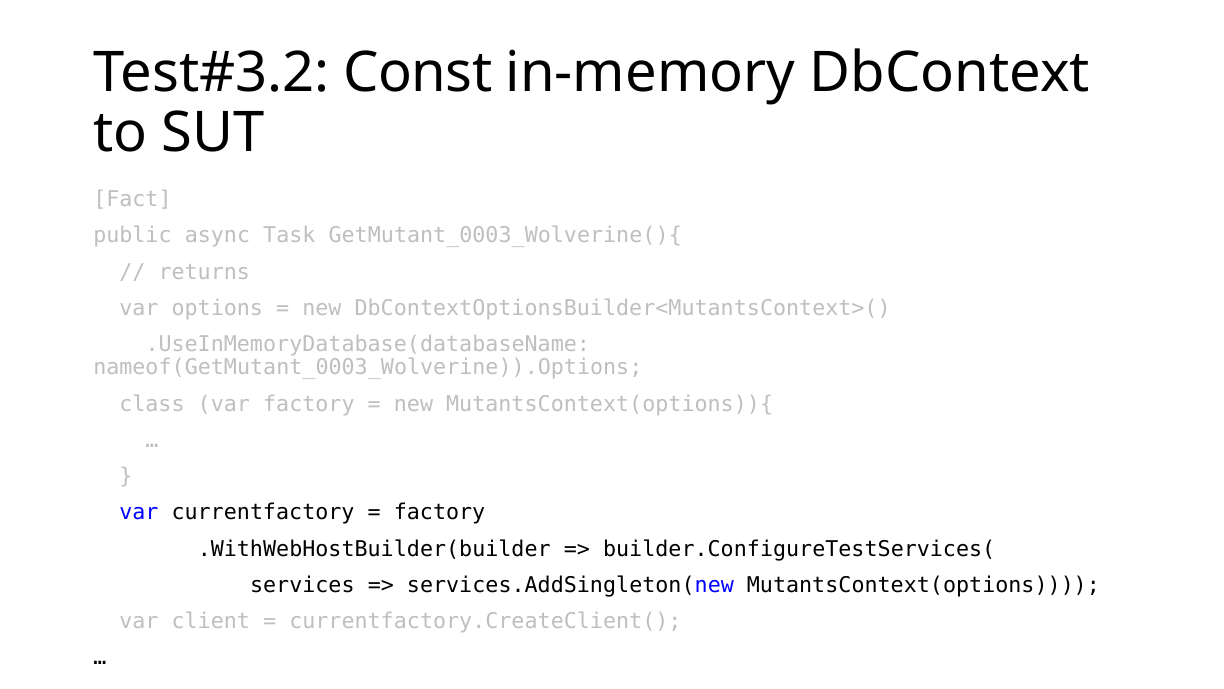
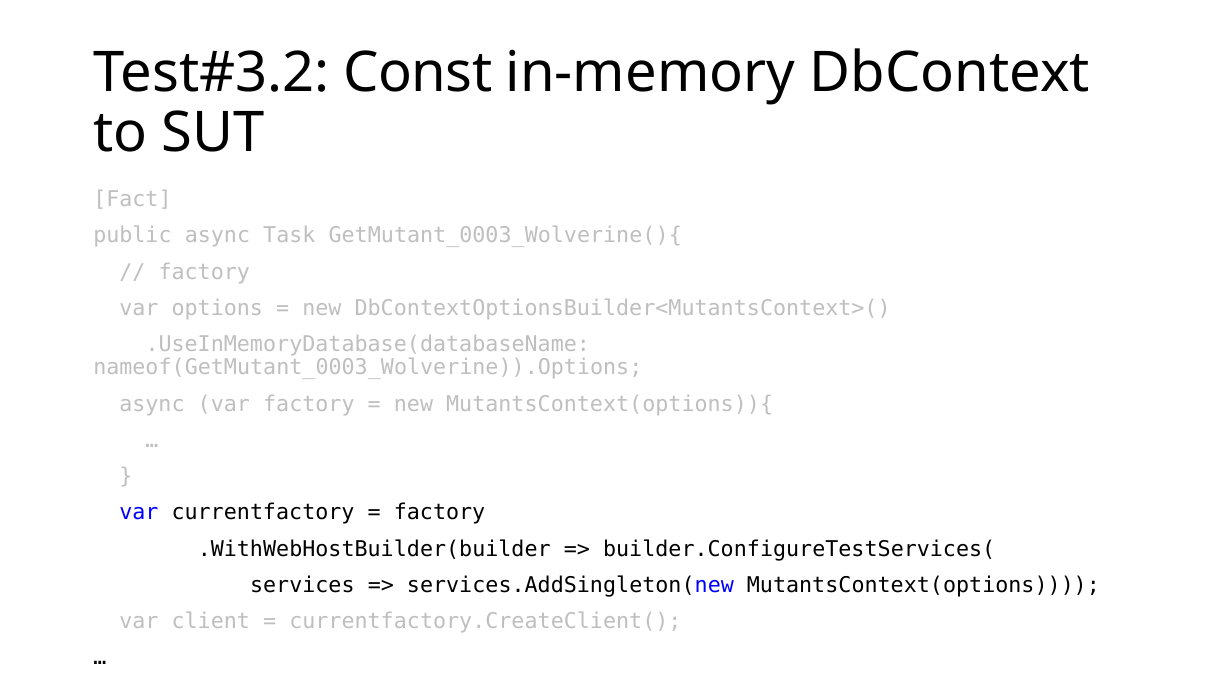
returns at (204, 272): returns -> factory
class at (152, 404): class -> async
